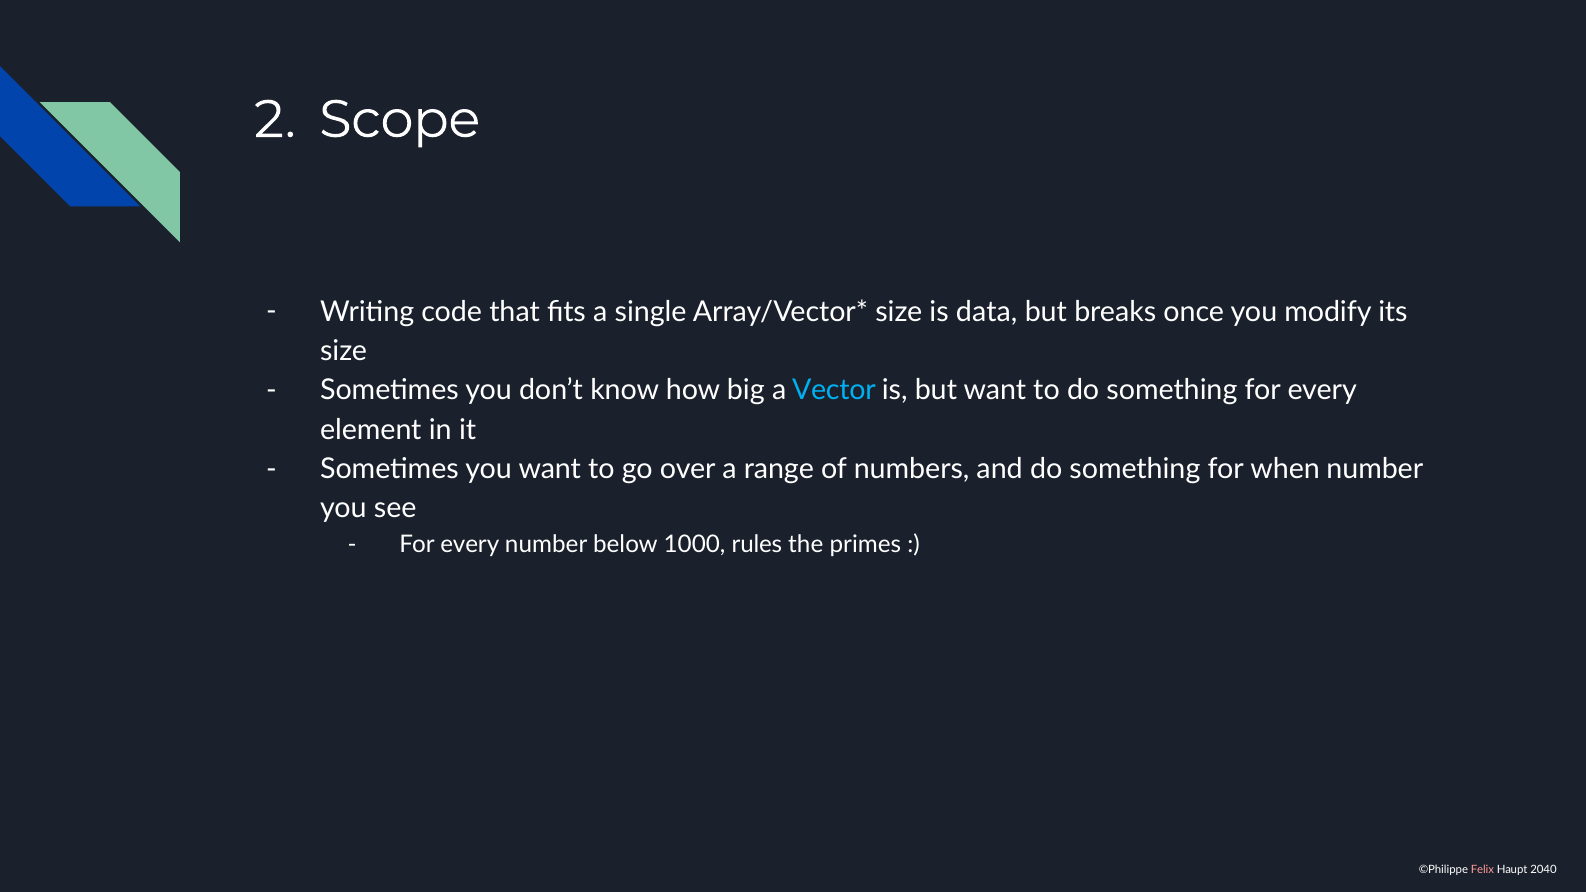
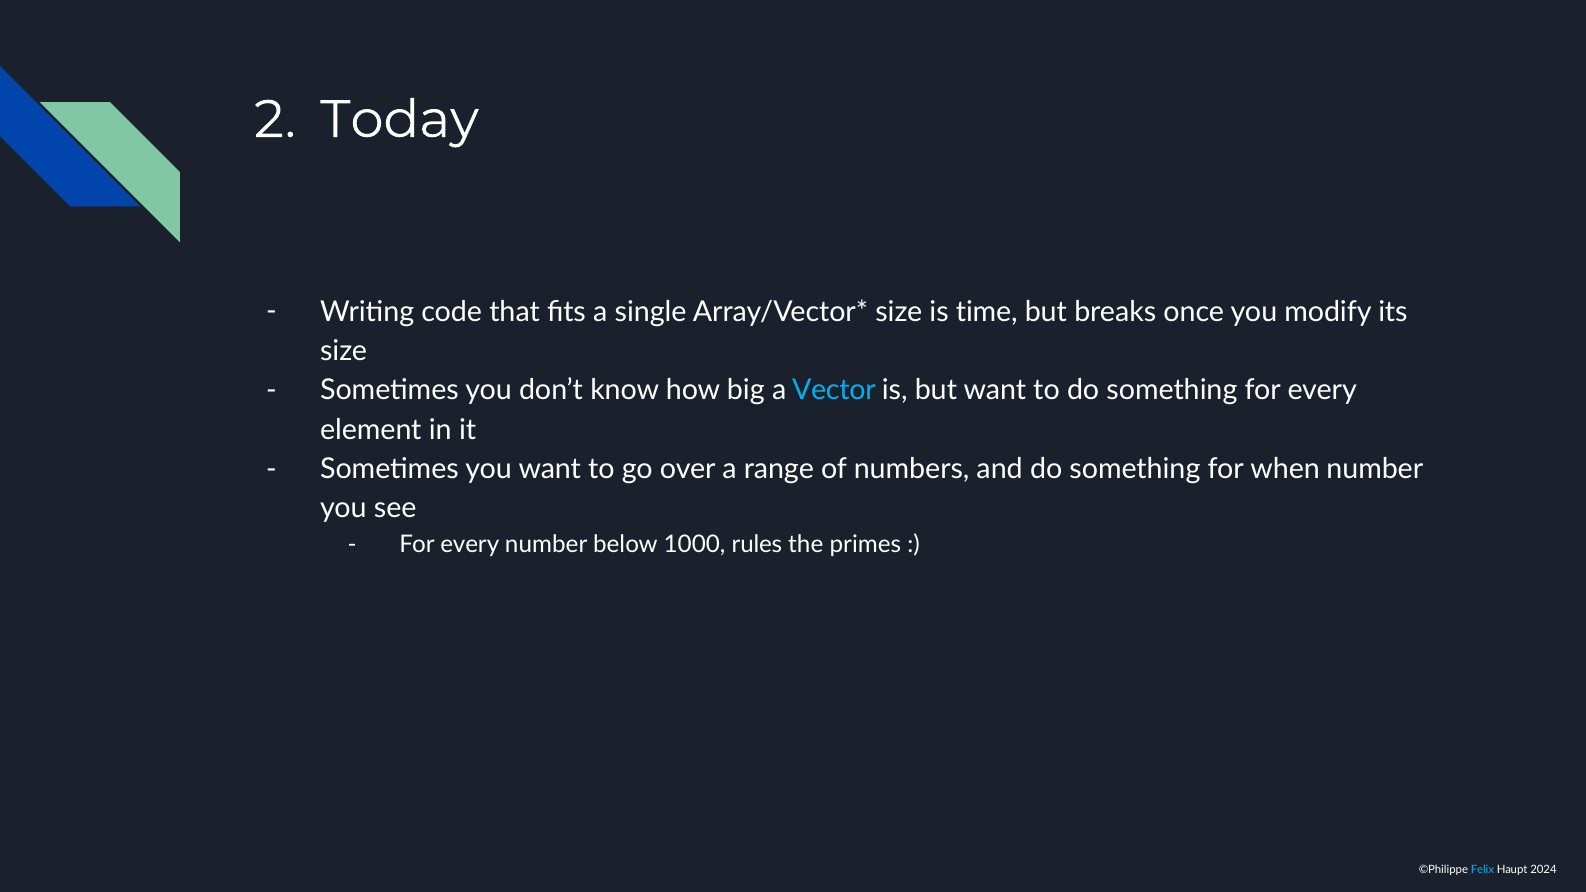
Scope: Scope -> Today
data: data -> time
Felix colour: pink -> light blue
2040: 2040 -> 2024
